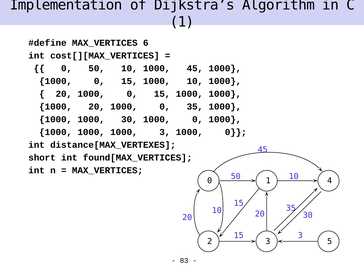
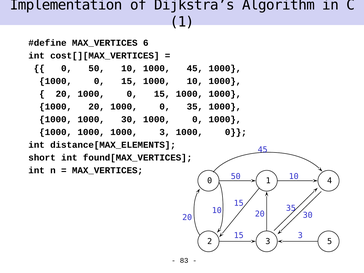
distance[MAX_VERTEXES: distance[MAX_VERTEXES -> distance[MAX_ELEMENTS
